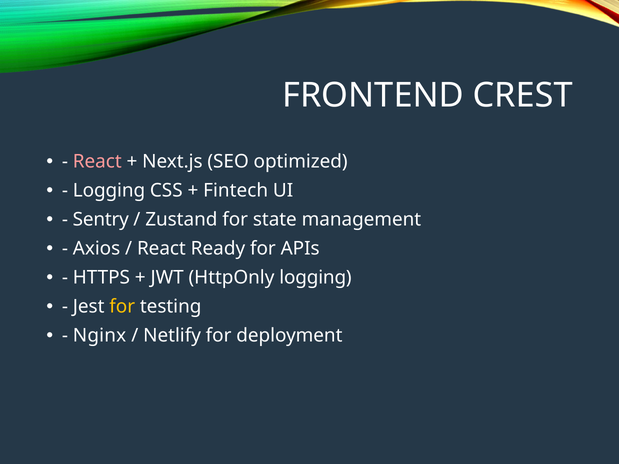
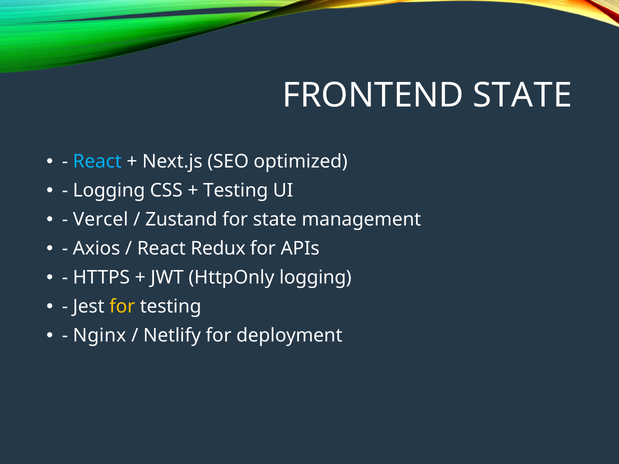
FRONTEND CREST: CREST -> STATE
React at (97, 162) colour: pink -> light blue
Fintech at (236, 191): Fintech -> Testing
Sentry: Sentry -> Vercel
Ready: Ready -> Redux
